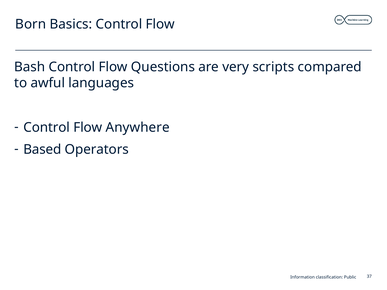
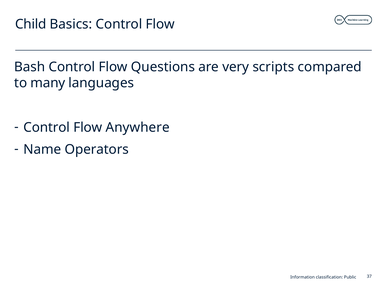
Born: Born -> Child
awful: awful -> many
Based: Based -> Name
